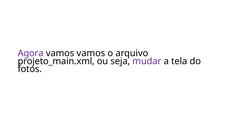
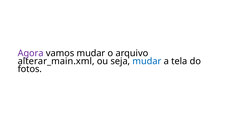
vamos vamos: vamos -> mudar
projeto_main.xml: projeto_main.xml -> alterar_main.xml
mudar at (147, 61) colour: purple -> blue
